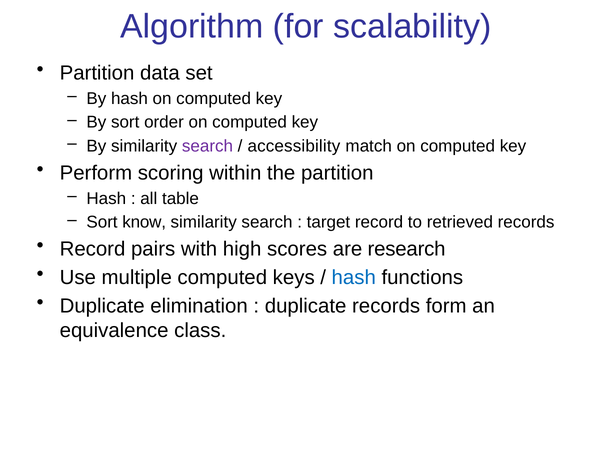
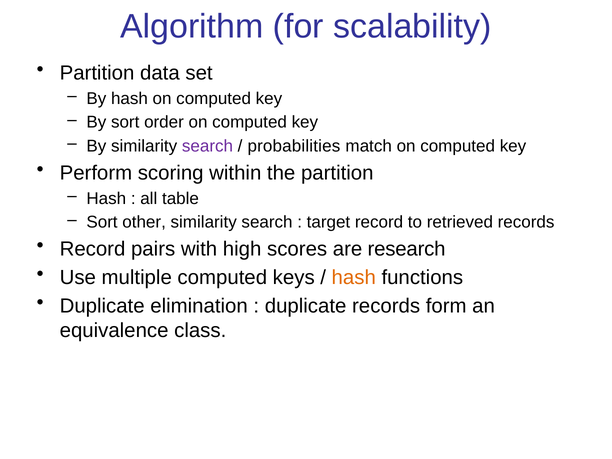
accessibility: accessibility -> probabilities
know: know -> other
hash at (354, 278) colour: blue -> orange
